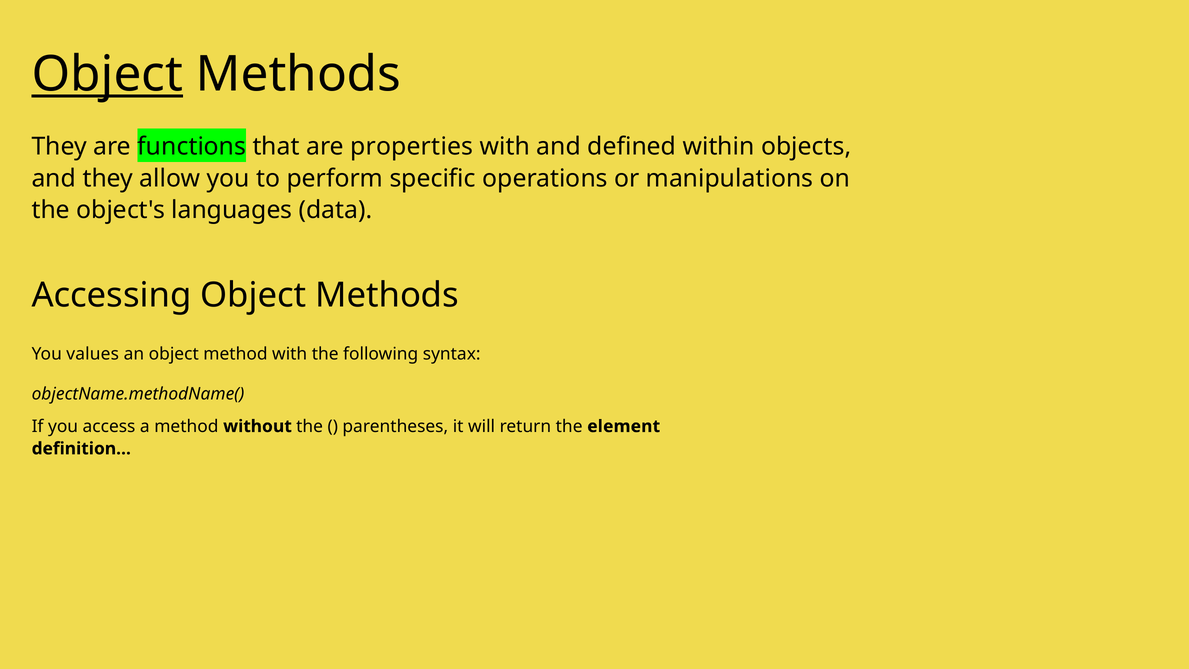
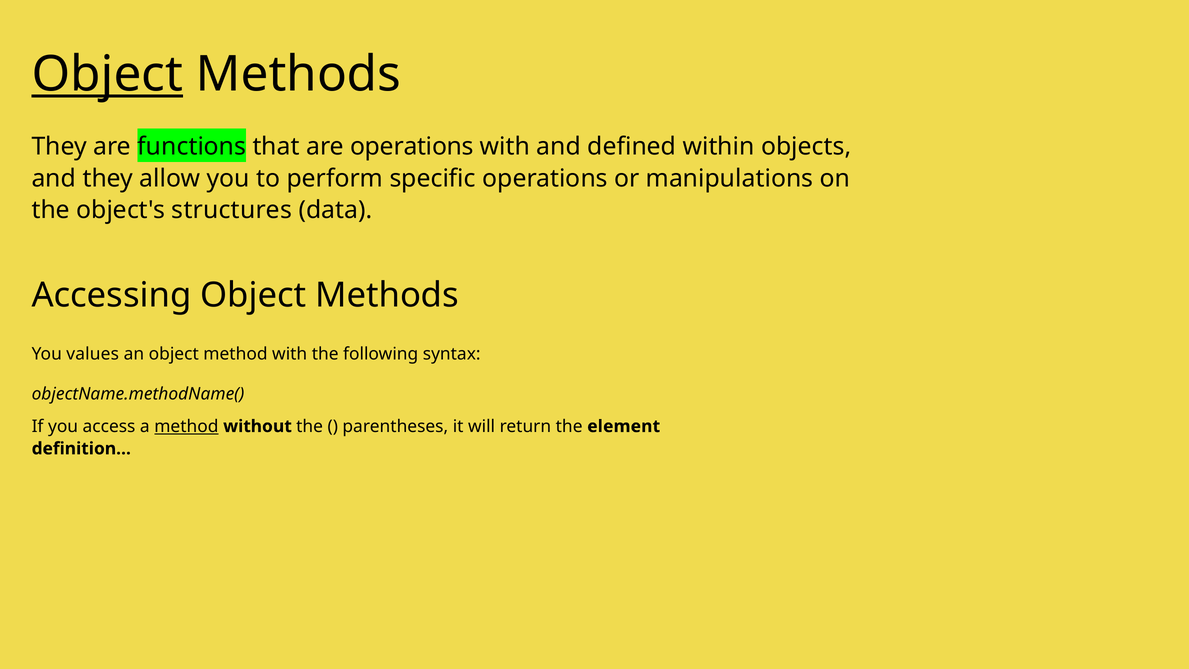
are properties: properties -> operations
languages: languages -> structures
method at (186, 426) underline: none -> present
